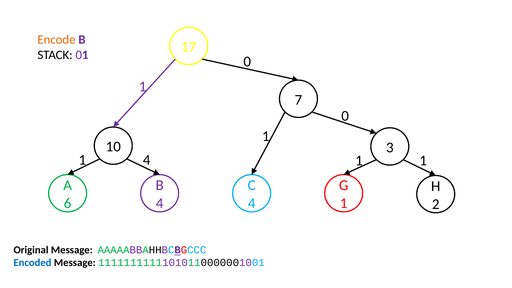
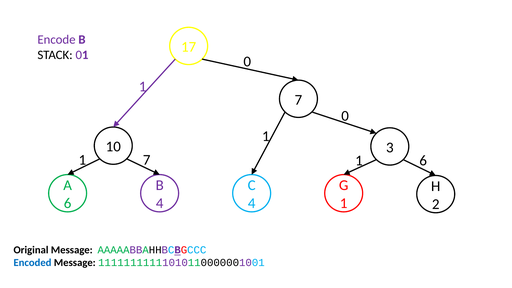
Encode colour: orange -> purple
1 4: 4 -> 7
1 1: 1 -> 6
